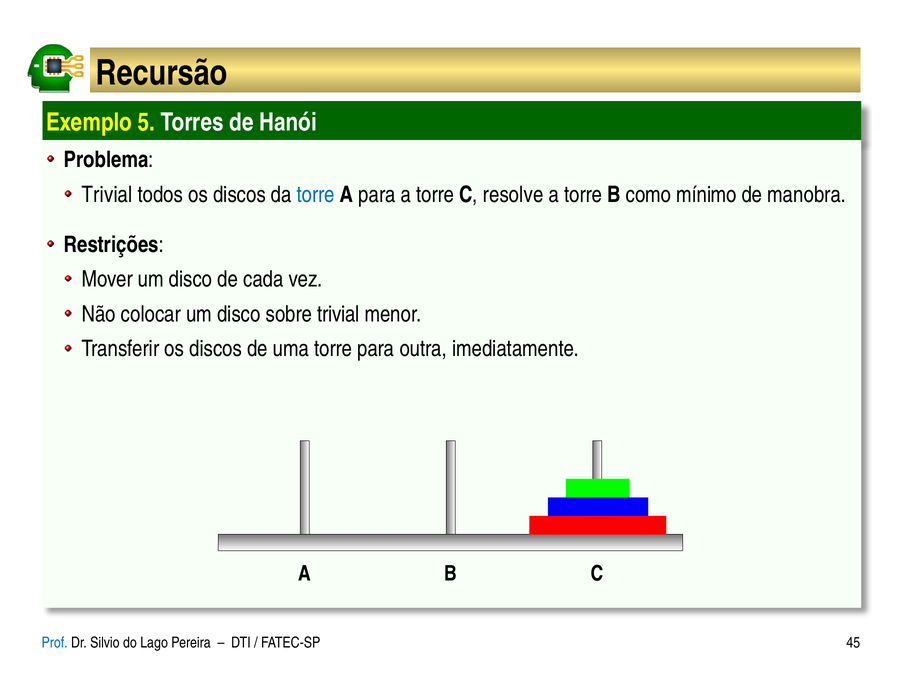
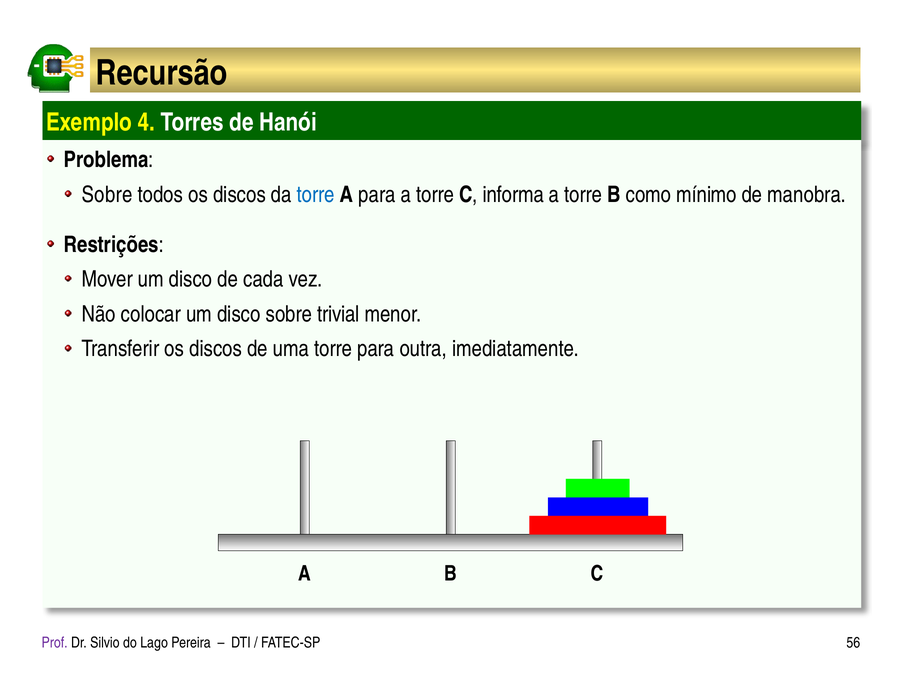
5: 5 -> 4
Trivial at (107, 195): Trivial -> Sobre
resolve: resolve -> informa
Prof colour: blue -> purple
45: 45 -> 56
